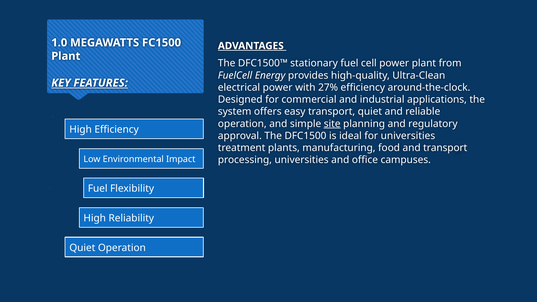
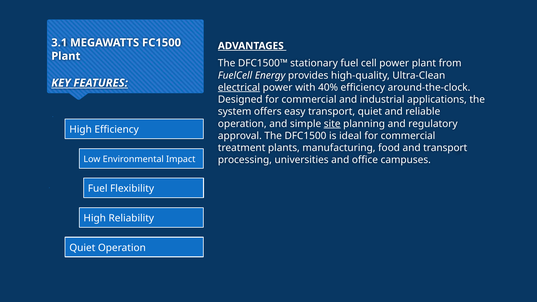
1.0: 1.0 -> 3.1
electrical underline: none -> present
27%: 27% -> 40%
ideal for universities: universities -> commercial
